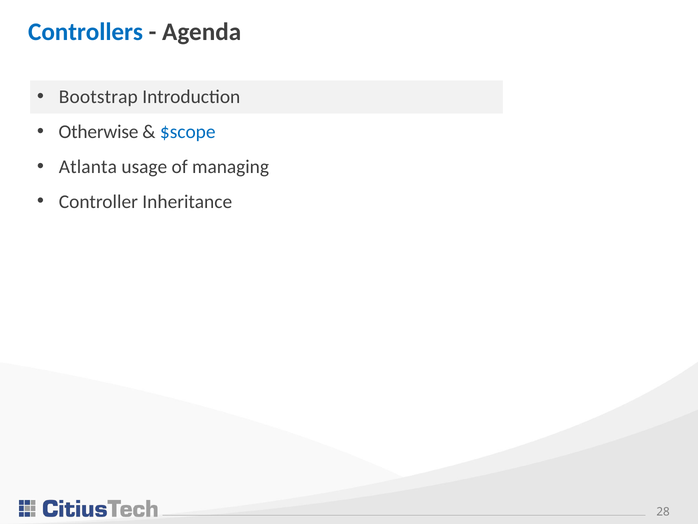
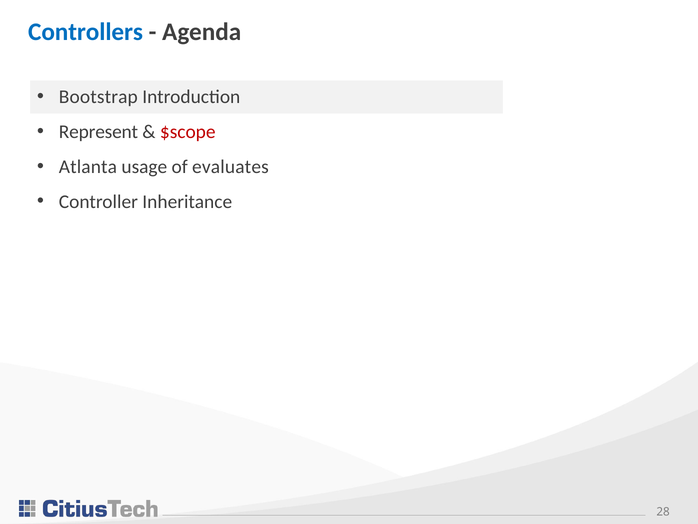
Otherwise: Otherwise -> Represent
$scope colour: blue -> red
managing: managing -> evaluates
